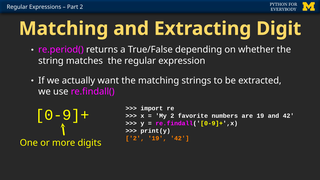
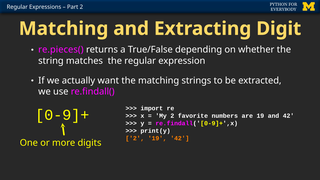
re.period(: re.period( -> re.pieces(
